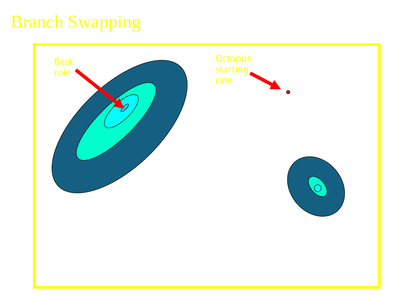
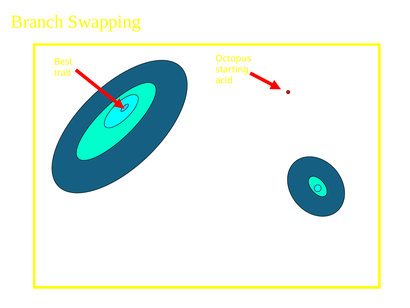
role: role -> trait
rate: rate -> acid
